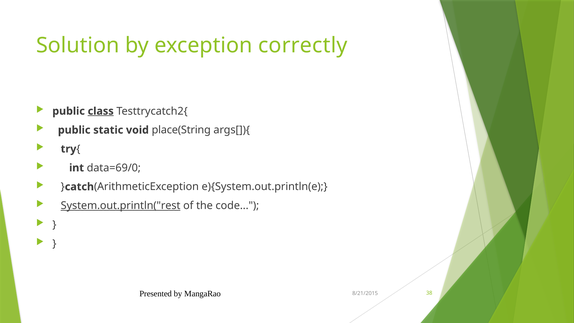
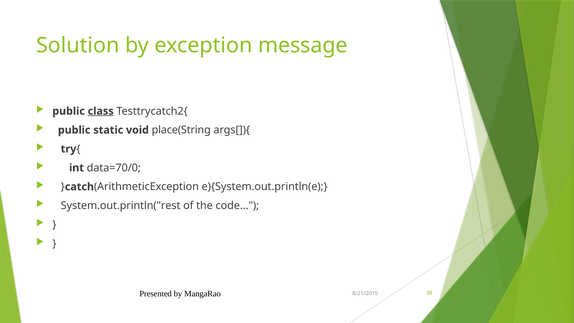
correctly: correctly -> message
data=69/0: data=69/0 -> data=70/0
System.out.println("rest underline: present -> none
